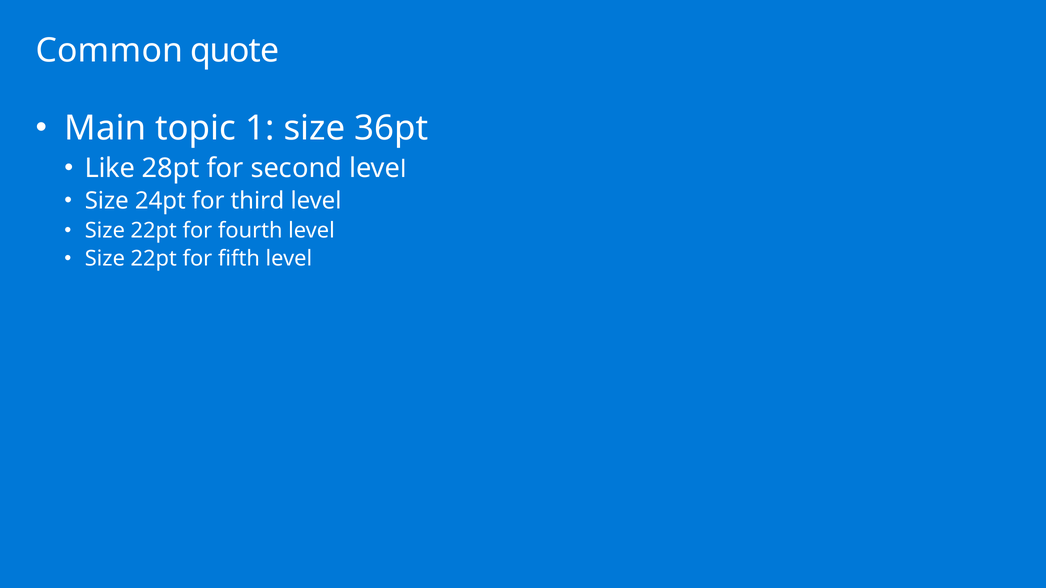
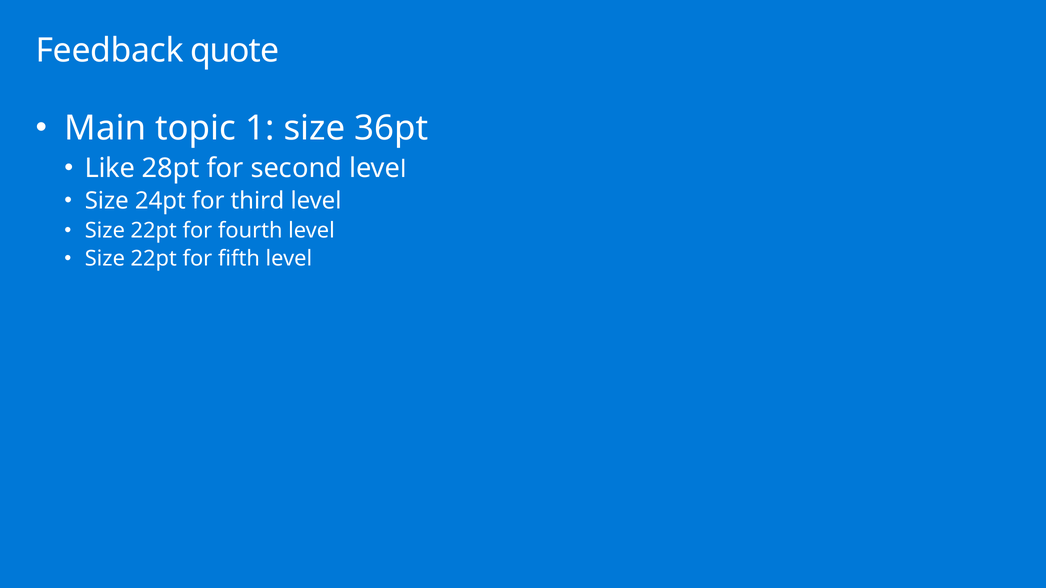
Common: Common -> Feedback
